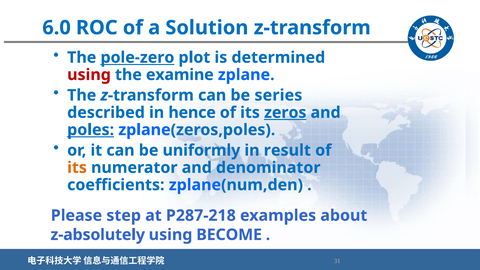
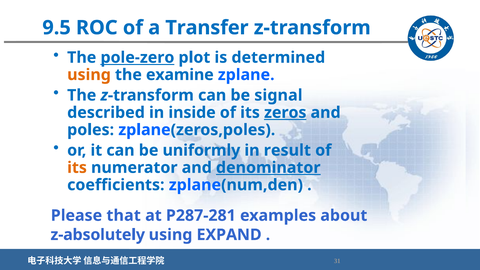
6.0: 6.0 -> 9.5
Solution: Solution -> Transfer
using at (89, 75) colour: red -> orange
series: series -> signal
hence: hence -> inside
poles underline: present -> none
denominator underline: none -> present
step: step -> that
P287-218: P287-218 -> P287-281
BECOME: BECOME -> EXPAND
